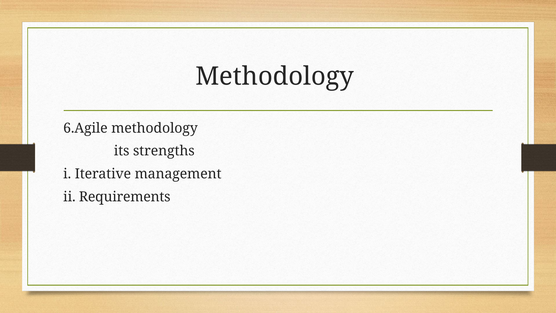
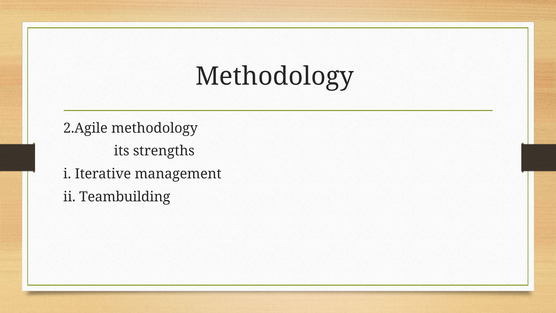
6.Agile: 6.Agile -> 2.Agile
Requirements: Requirements -> Teambuilding
